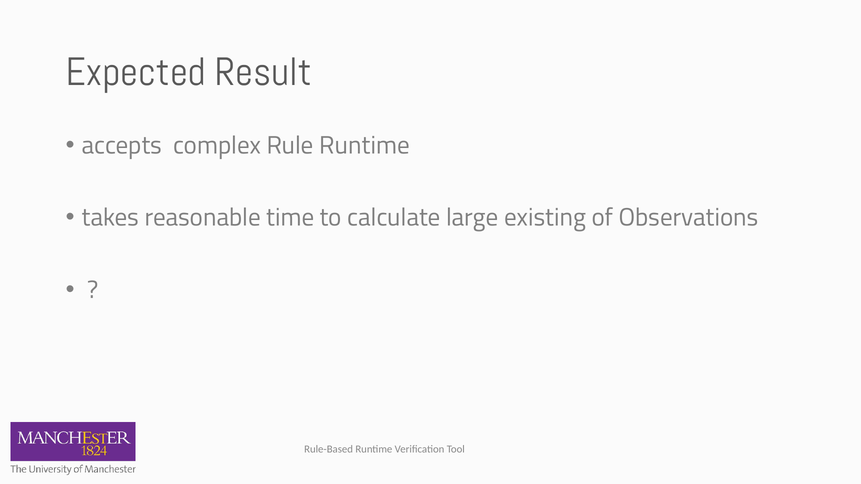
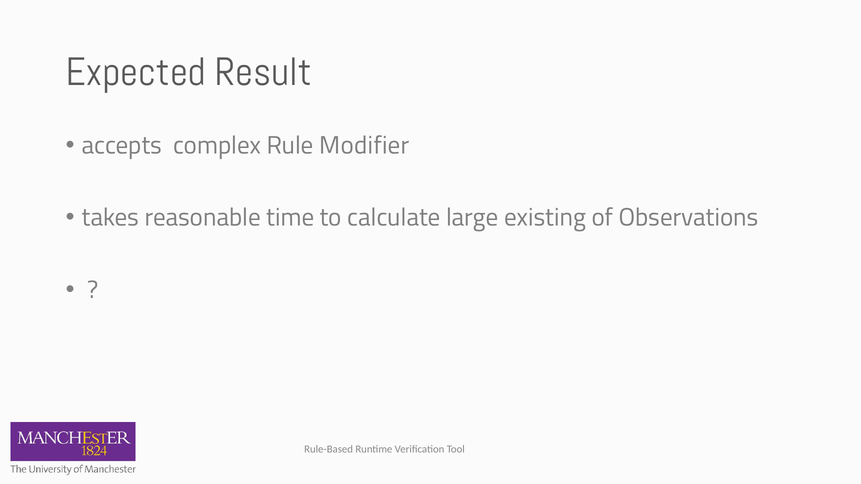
Rule Runtime: Runtime -> Modifier
